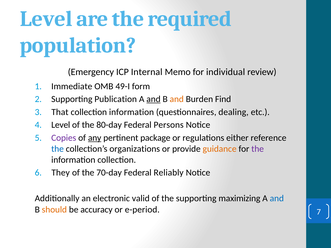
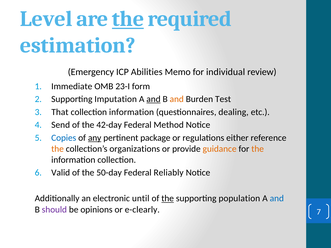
the at (128, 19) underline: none -> present
population: population -> estimation
Internal: Internal -> Abilities
49-I: 49-I -> 23-I
Publication: Publication -> Imputation
Find: Find -> Test
Level at (61, 125): Level -> Send
80-day: 80-day -> 42-day
Persons: Persons -> Method
Copies colour: purple -> blue
the at (58, 149) colour: blue -> orange
the at (258, 149) colour: purple -> orange
They: They -> Valid
70-day: 70-day -> 50-day
valid: valid -> until
the at (168, 199) underline: none -> present
maximizing: maximizing -> population
should colour: orange -> purple
accuracy: accuracy -> opinions
e-period: e-period -> e-clearly
